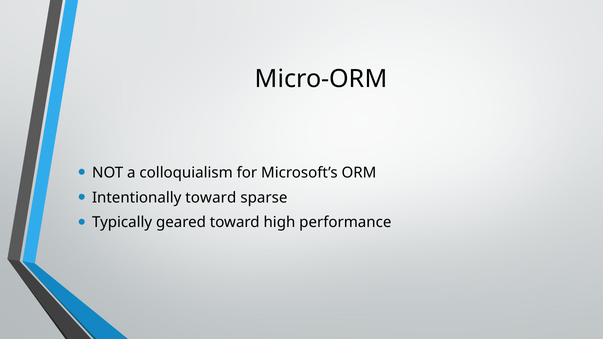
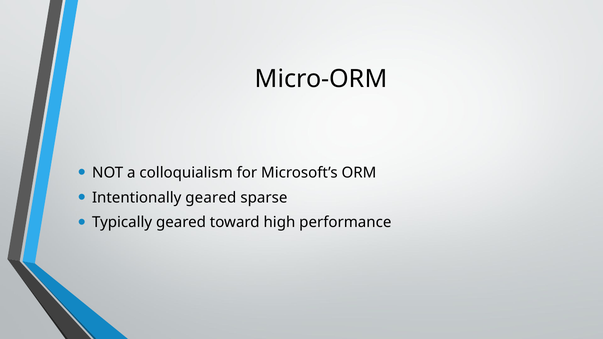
Intentionally toward: toward -> geared
